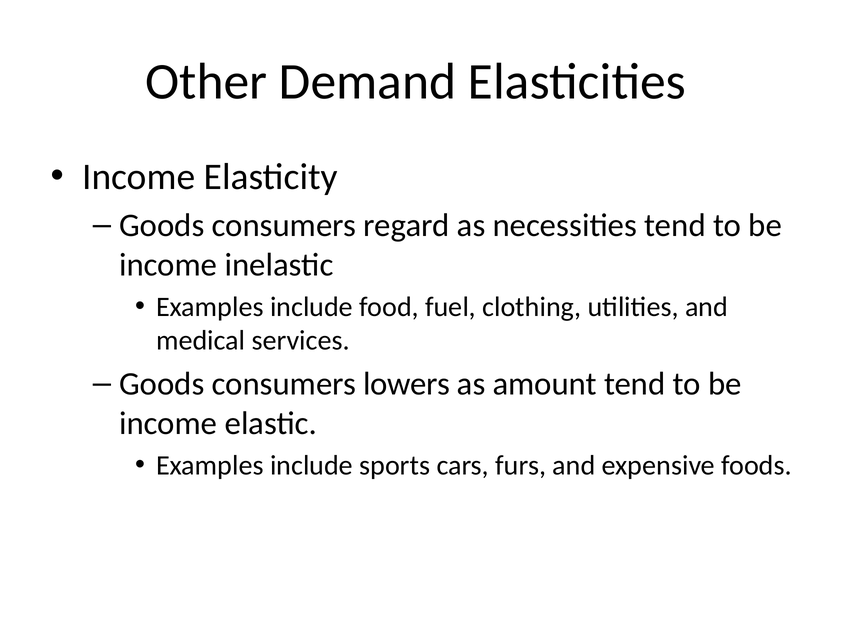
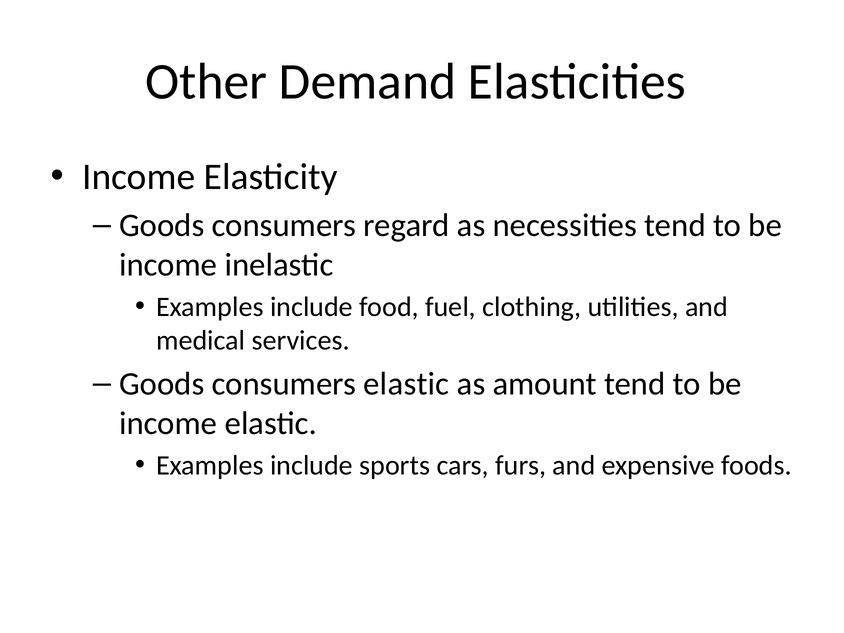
consumers lowers: lowers -> elastic
